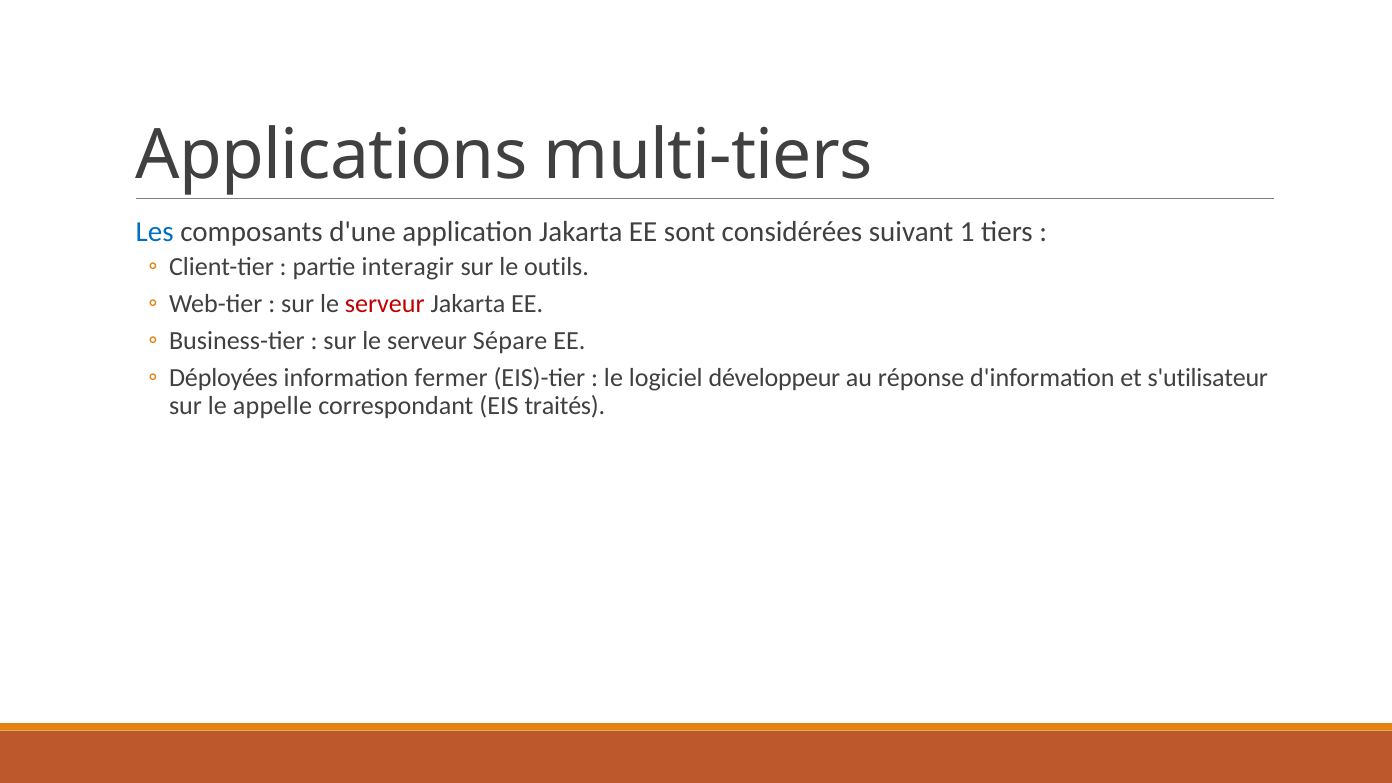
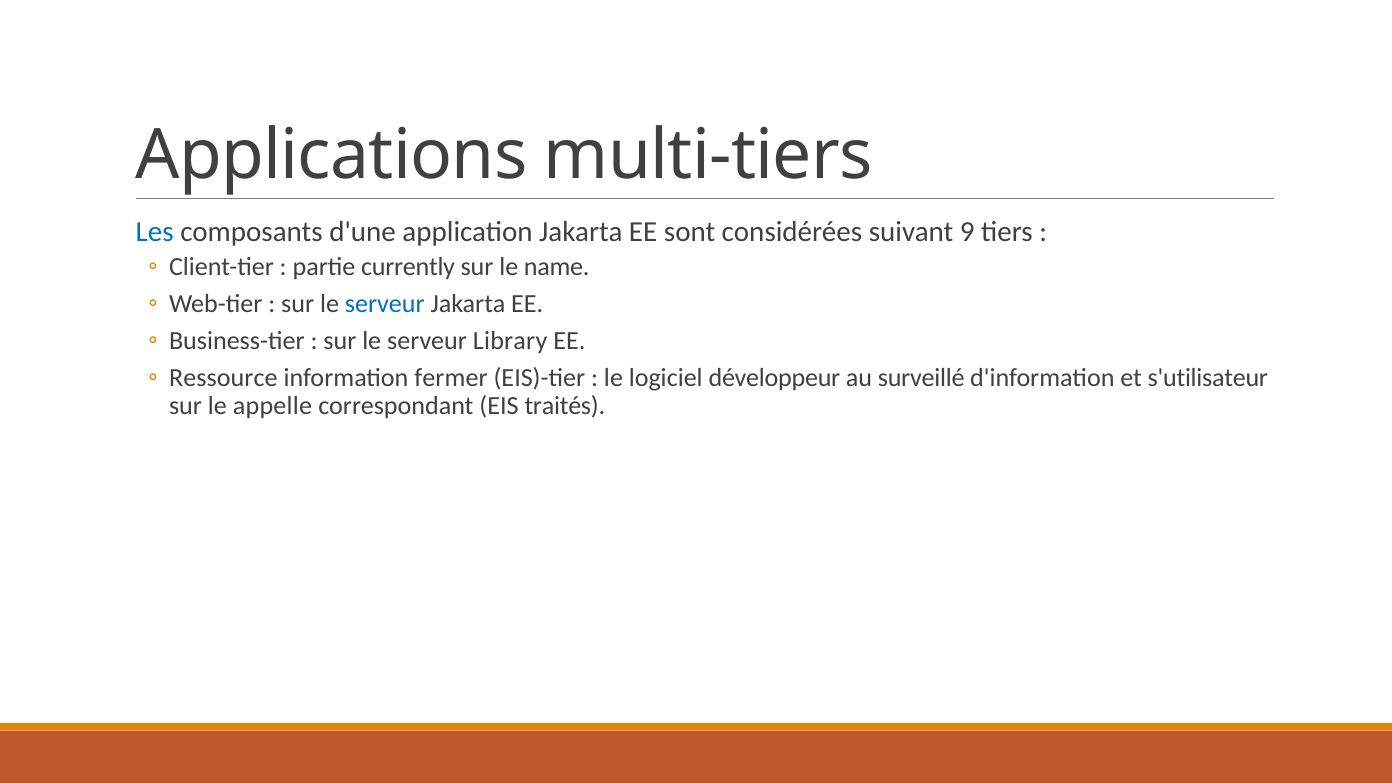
1: 1 -> 9
interagir: interagir -> currently
outils: outils -> name
serveur at (385, 304) colour: red -> blue
Sépare: Sépare -> Library
Déployées: Déployées -> Ressource
réponse: réponse -> surveillé
